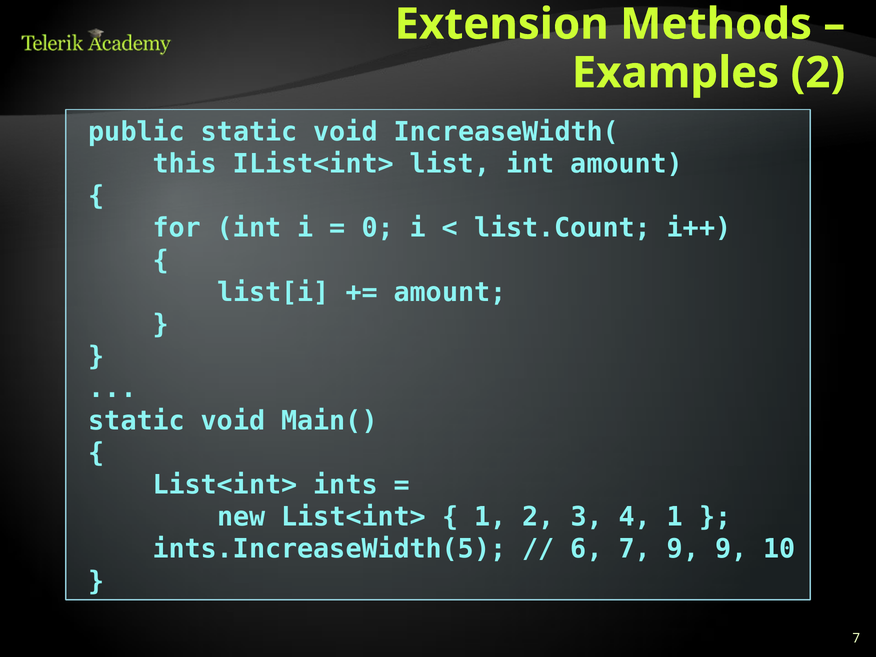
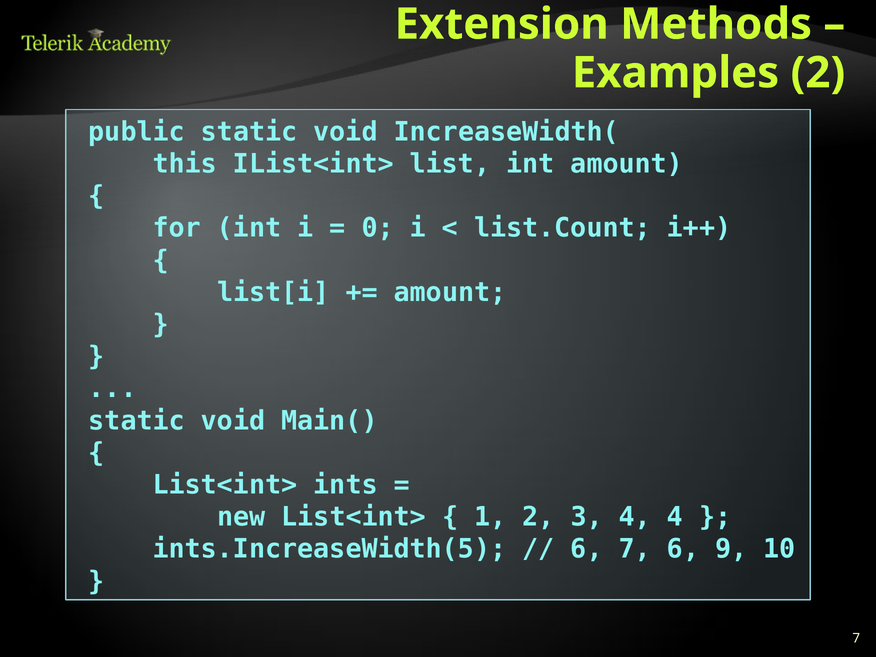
4 1: 1 -> 4
7 9: 9 -> 6
